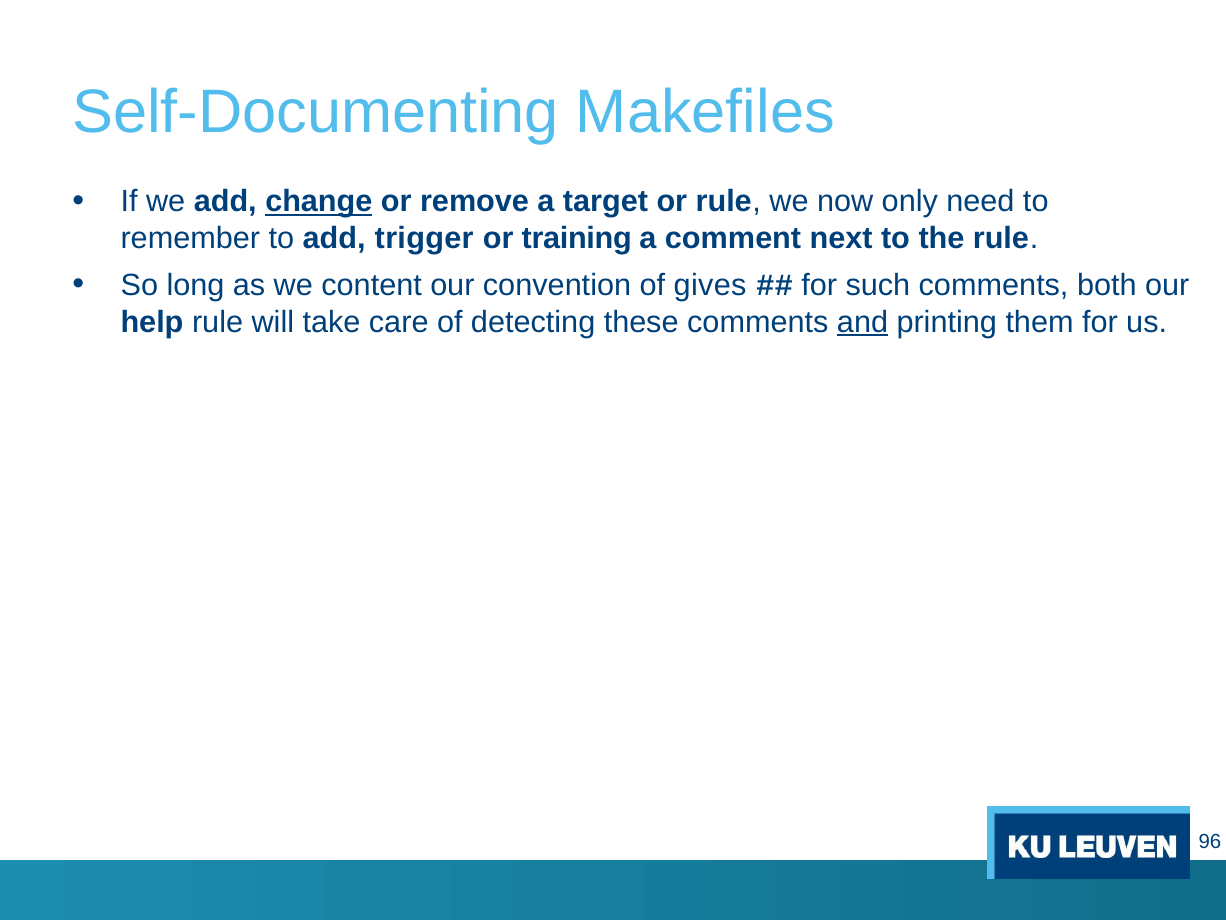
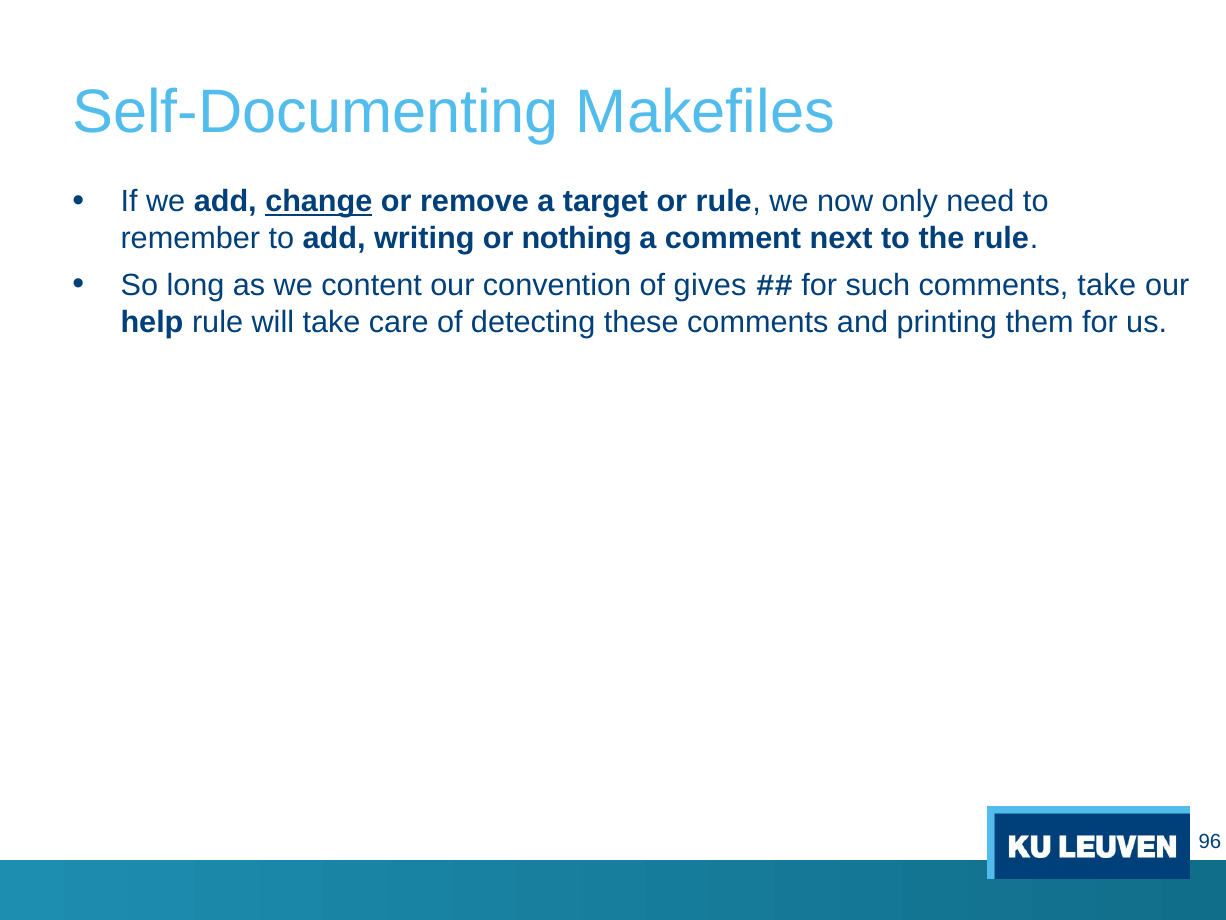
trigger: trigger -> writing
training: training -> nothing
comments both: both -> take
and underline: present -> none
